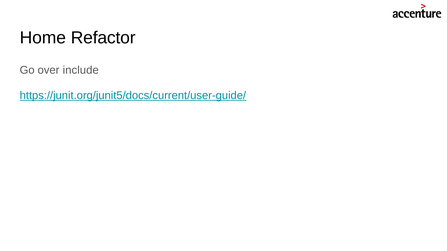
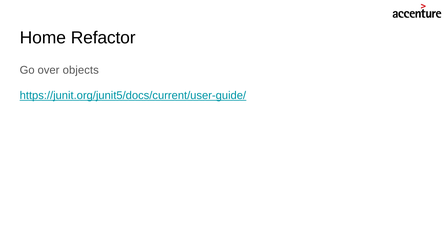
include: include -> objects
